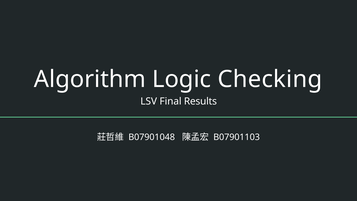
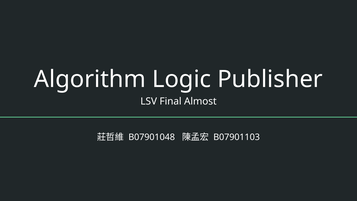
Checking: Checking -> Publisher
Results: Results -> Almost
